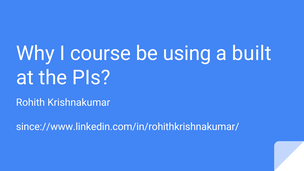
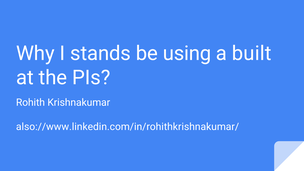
course: course -> stands
since://www.linkedin.com/in/rohithkrishnakumar/: since://www.linkedin.com/in/rohithkrishnakumar/ -> also://www.linkedin.com/in/rohithkrishnakumar/
